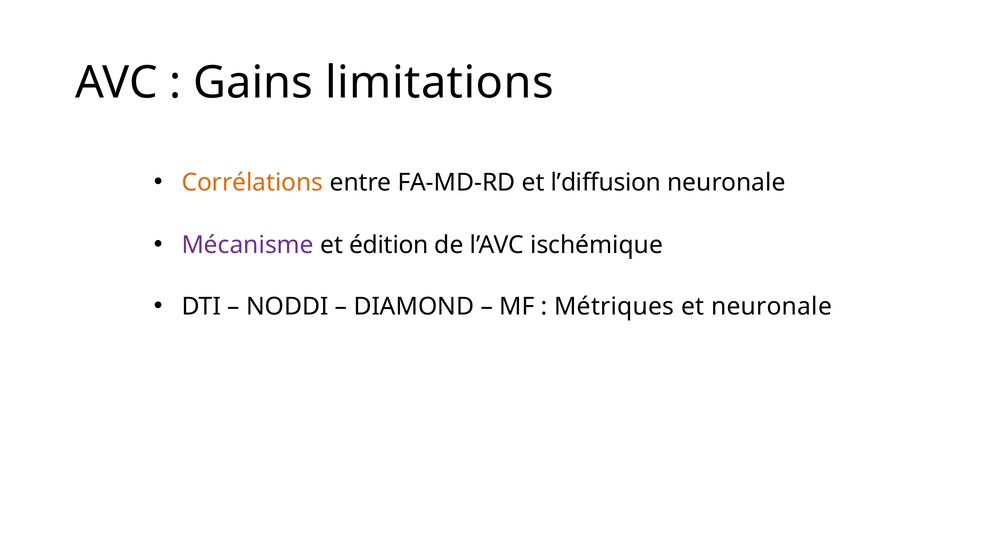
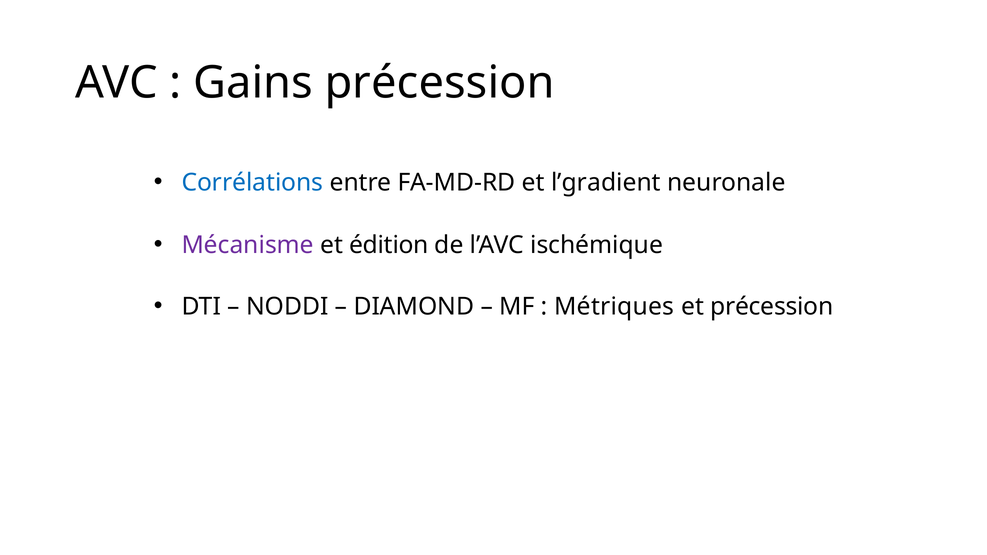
Gains limitations: limitations -> précession
Corrélations colour: orange -> blue
l’diffusion: l’diffusion -> l’gradient
et neuronale: neuronale -> précession
